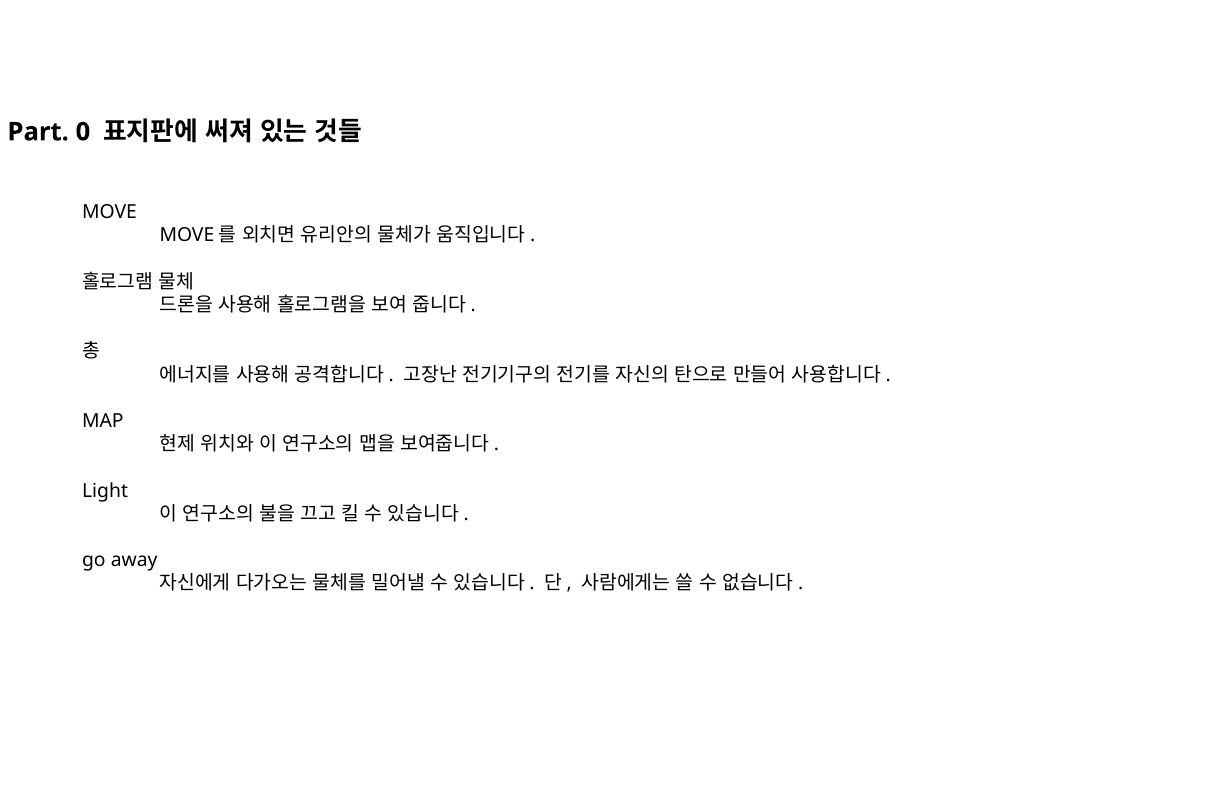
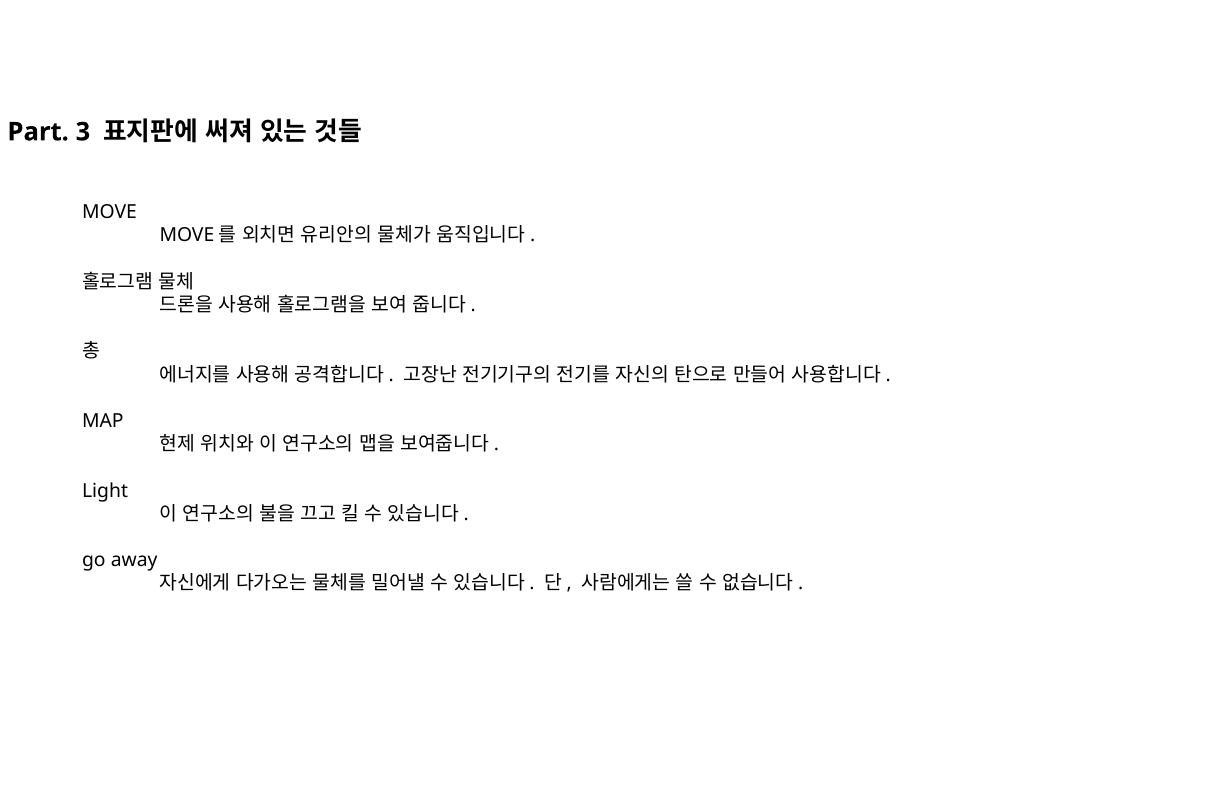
0: 0 -> 3
